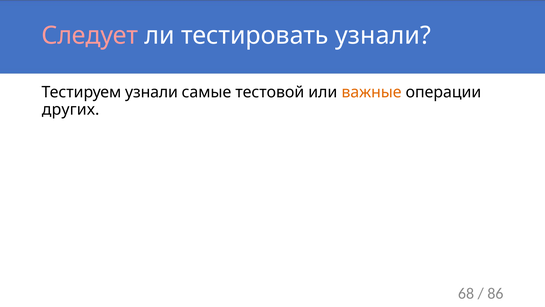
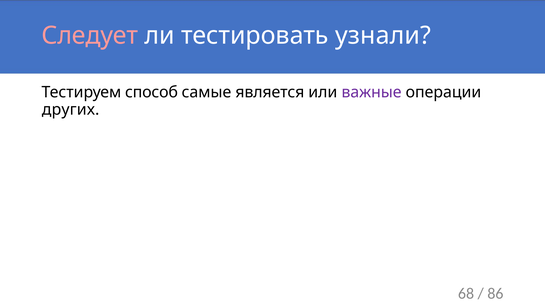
Тестируем узнали: узнали -> способ
тестовой: тестовой -> является
важные colour: orange -> purple
